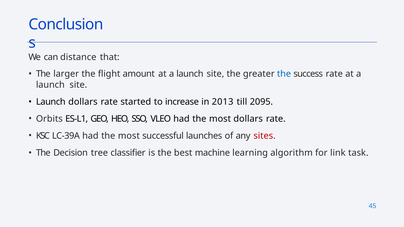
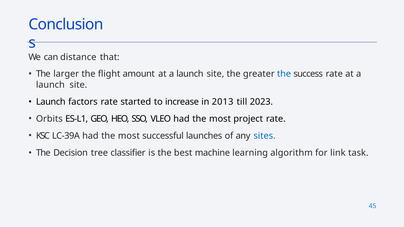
Launch dollars: dollars -> factors
2095: 2095 -> 2023
most dollars: dollars -> project
sites colour: red -> blue
